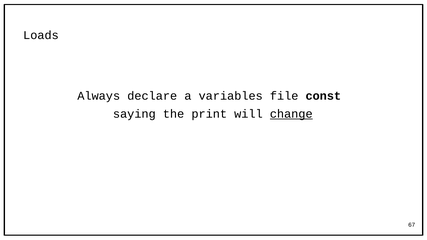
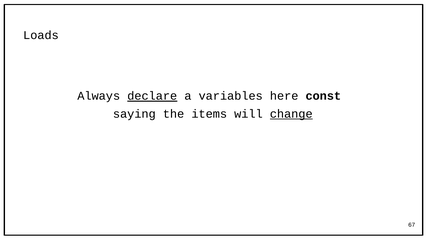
declare underline: none -> present
file: file -> here
print: print -> items
